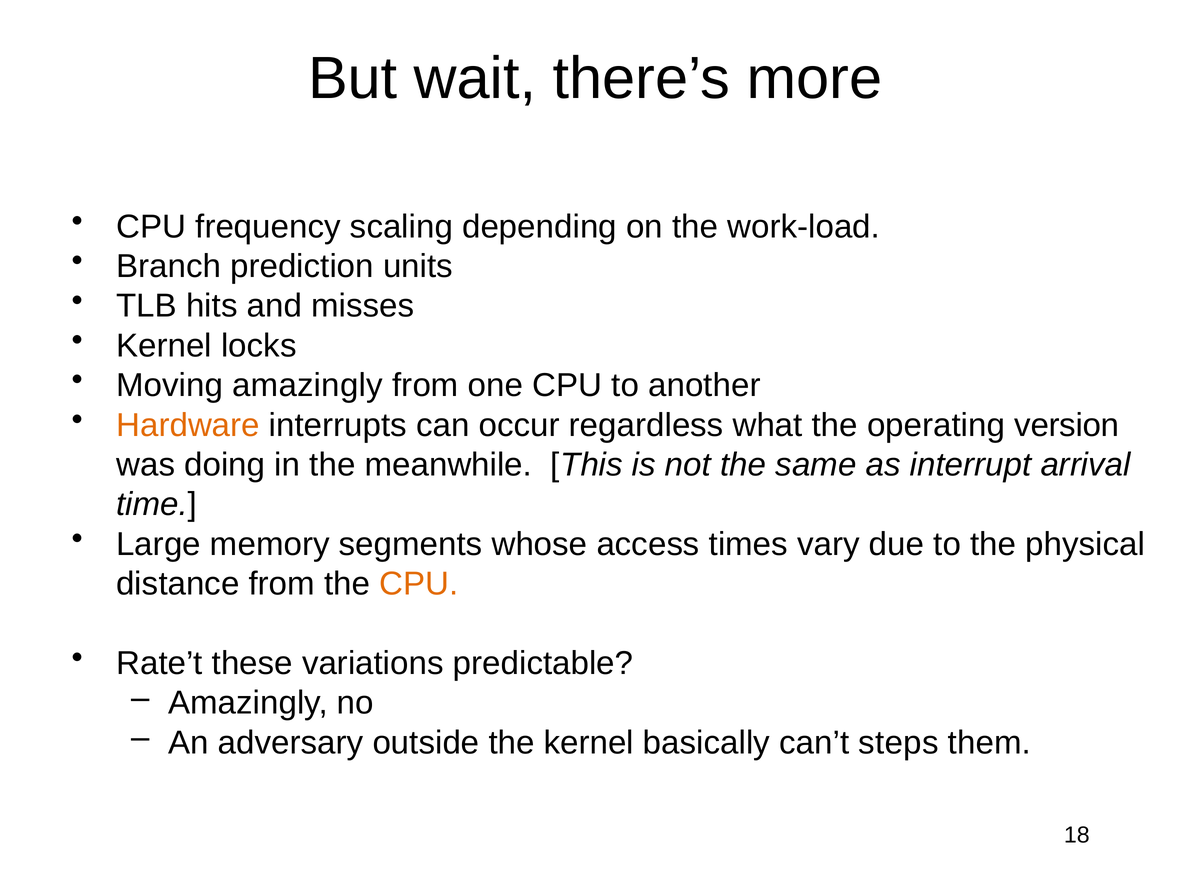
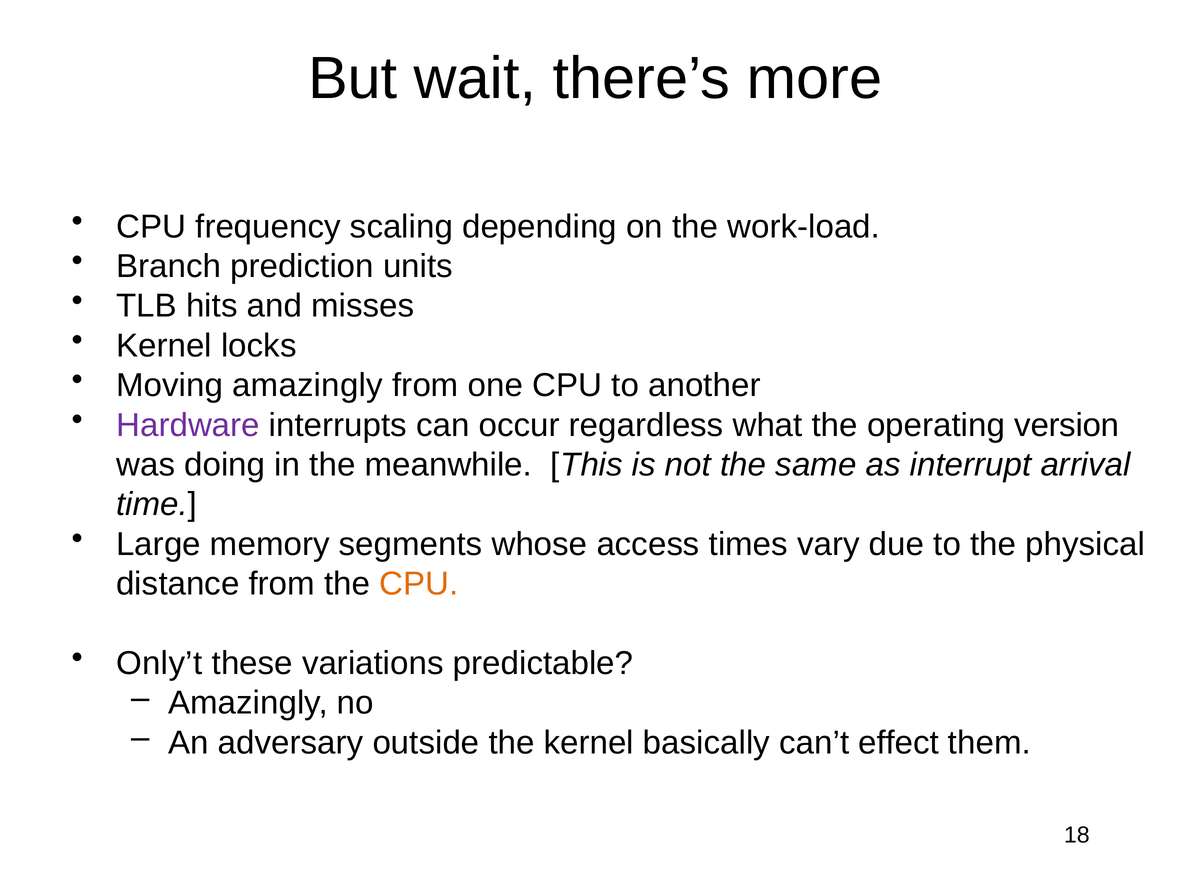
Hardware colour: orange -> purple
Rate’t: Rate’t -> Only’t
steps: steps -> effect
